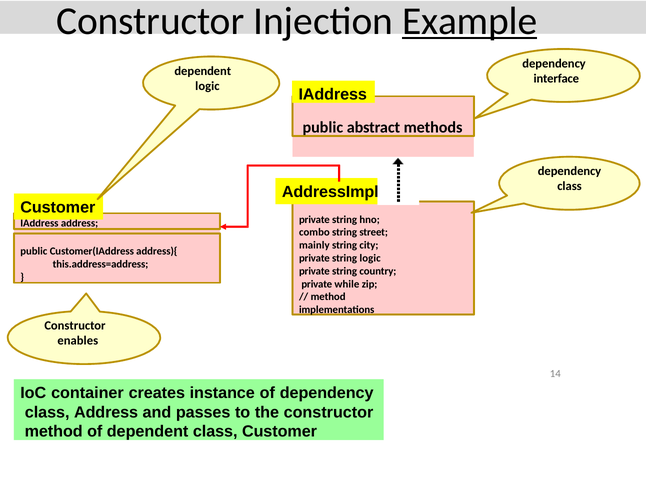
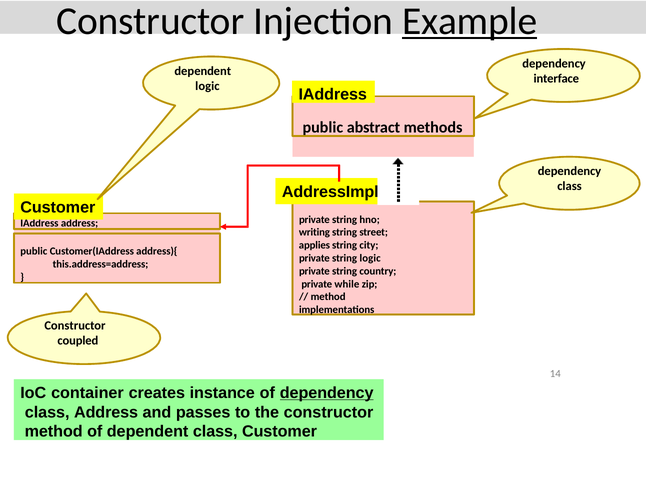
combo: combo -> writing
mainly: mainly -> applies
enables: enables -> coupled
dependency at (327, 393) underline: none -> present
